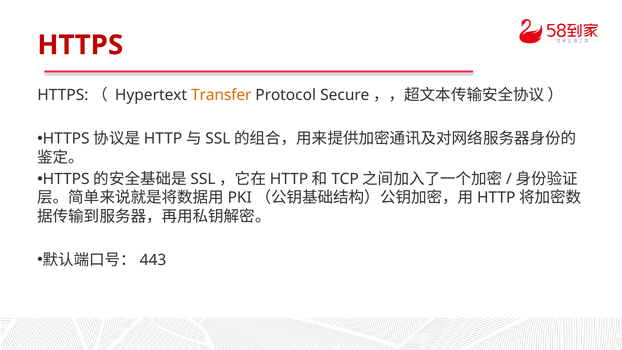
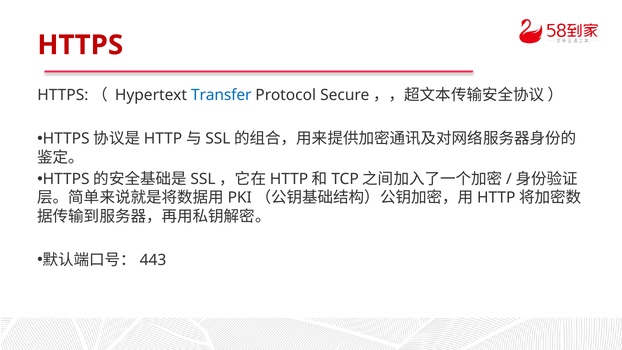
Transfer colour: orange -> blue
